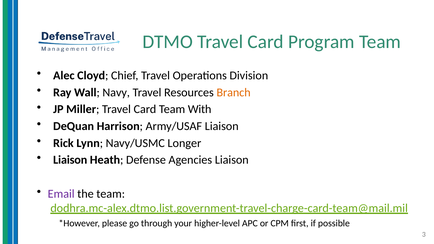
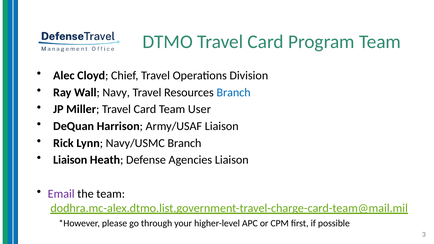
Branch at (234, 93) colour: orange -> blue
With: With -> User
Navy/USMC Longer: Longer -> Branch
